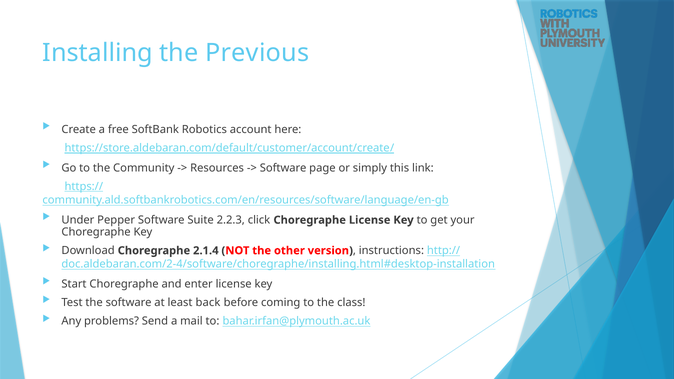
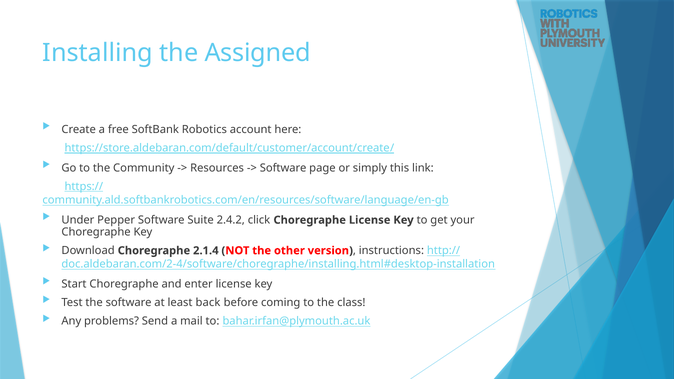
Previous: Previous -> Assigned
2.2.3: 2.2.3 -> 2.4.2
